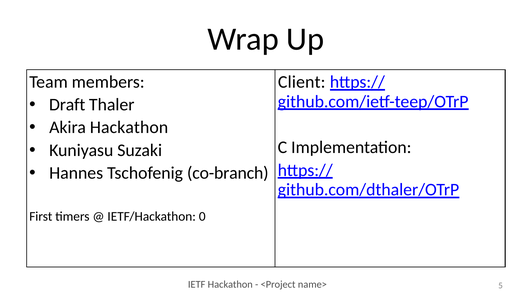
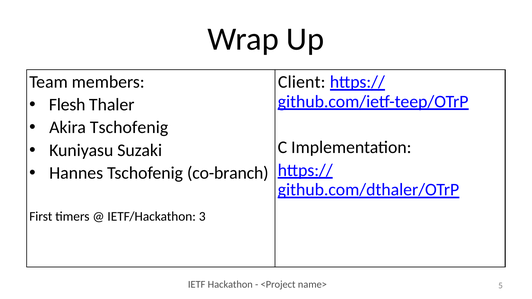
Draft: Draft -> Flesh
Akira Hackathon: Hackathon -> Tschofenig
0: 0 -> 3
